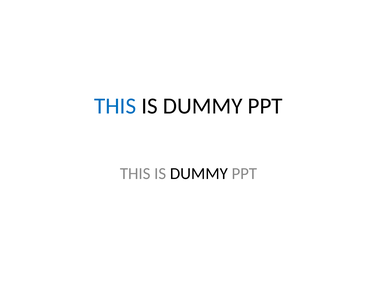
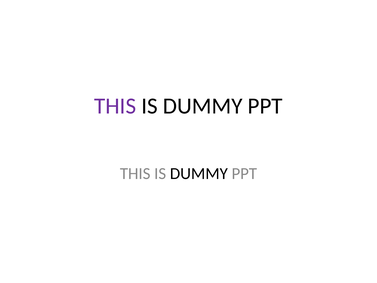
THIS at (115, 106) colour: blue -> purple
